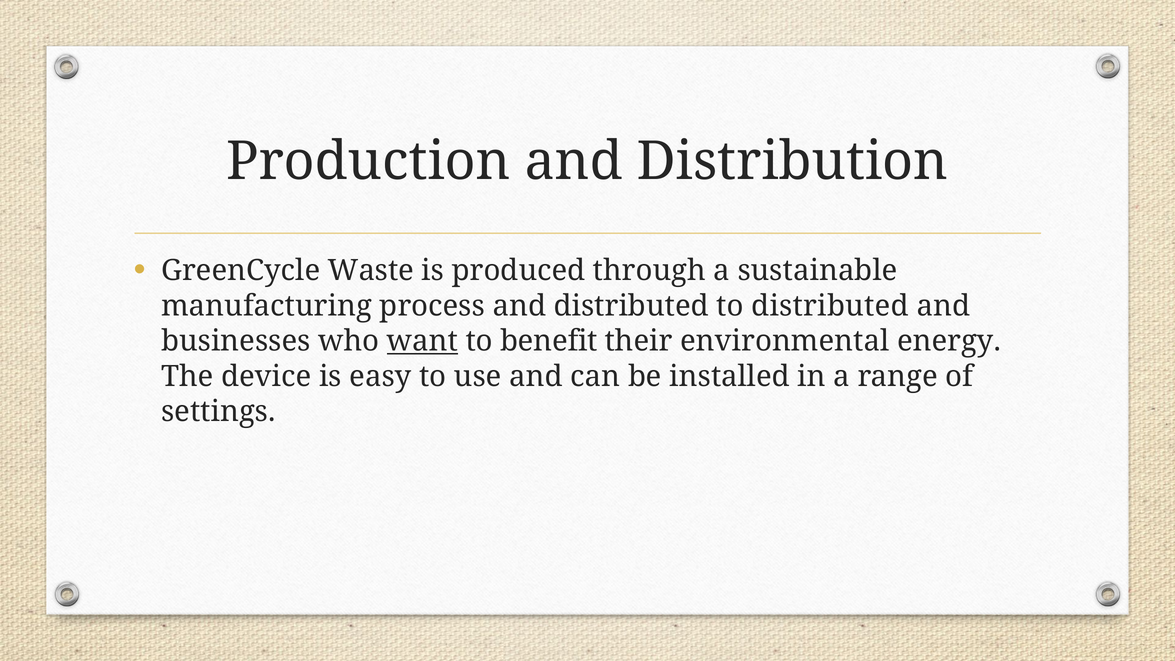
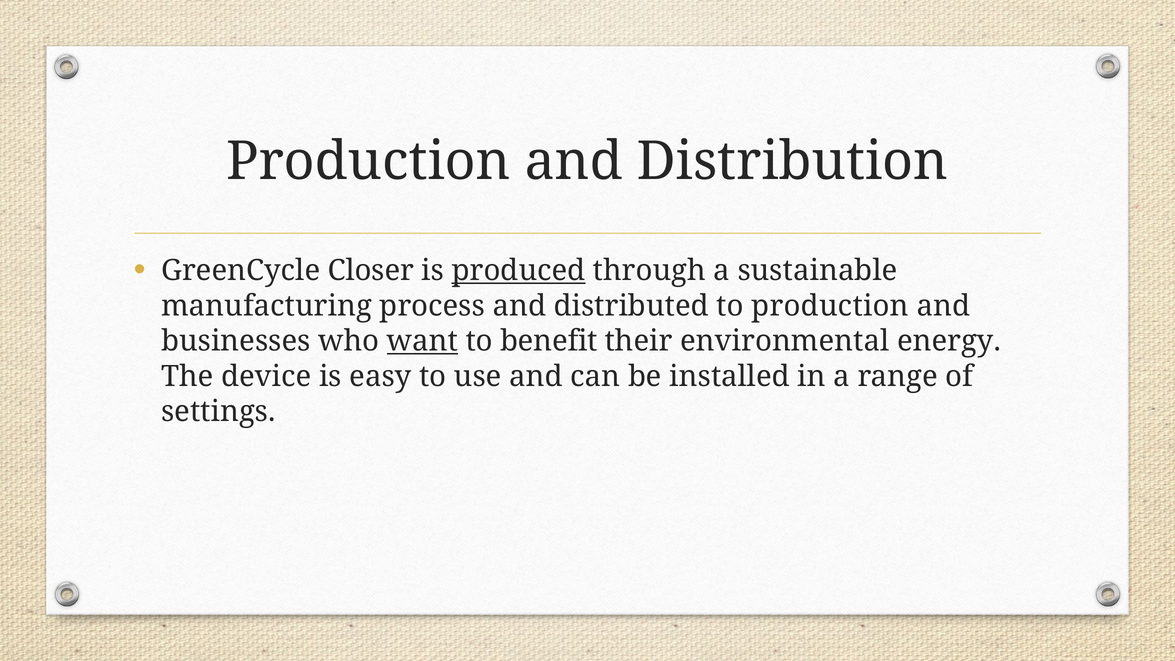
Waste: Waste -> Closer
produced underline: none -> present
to distributed: distributed -> production
